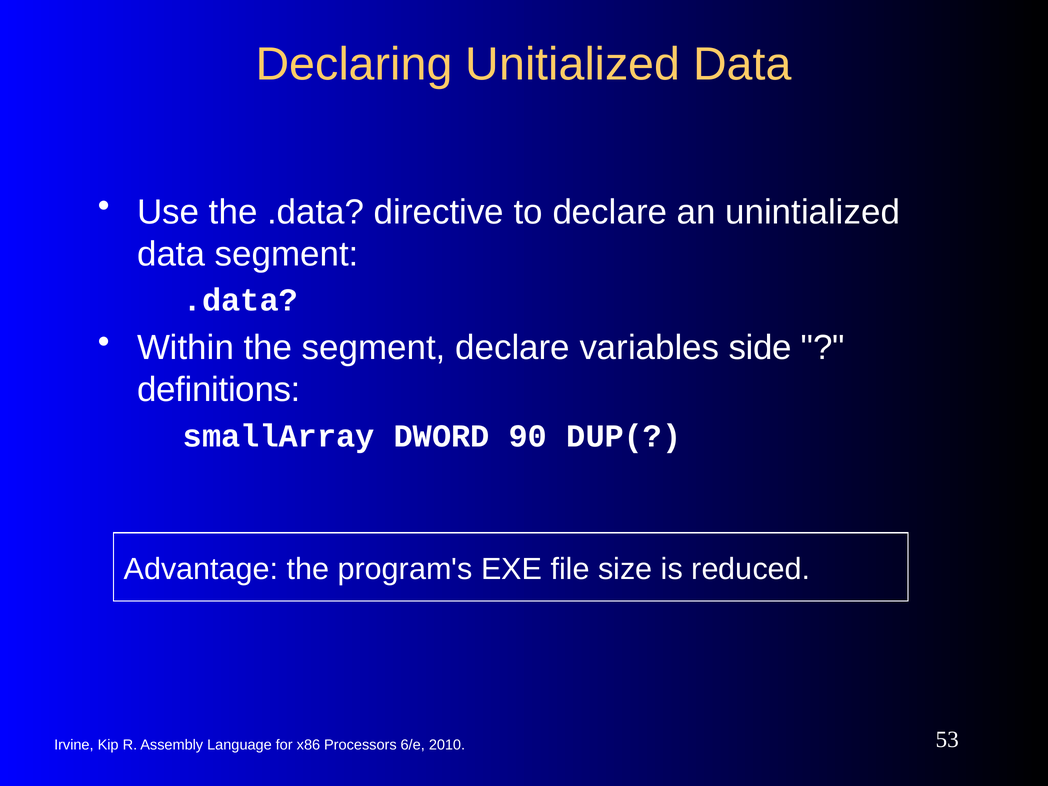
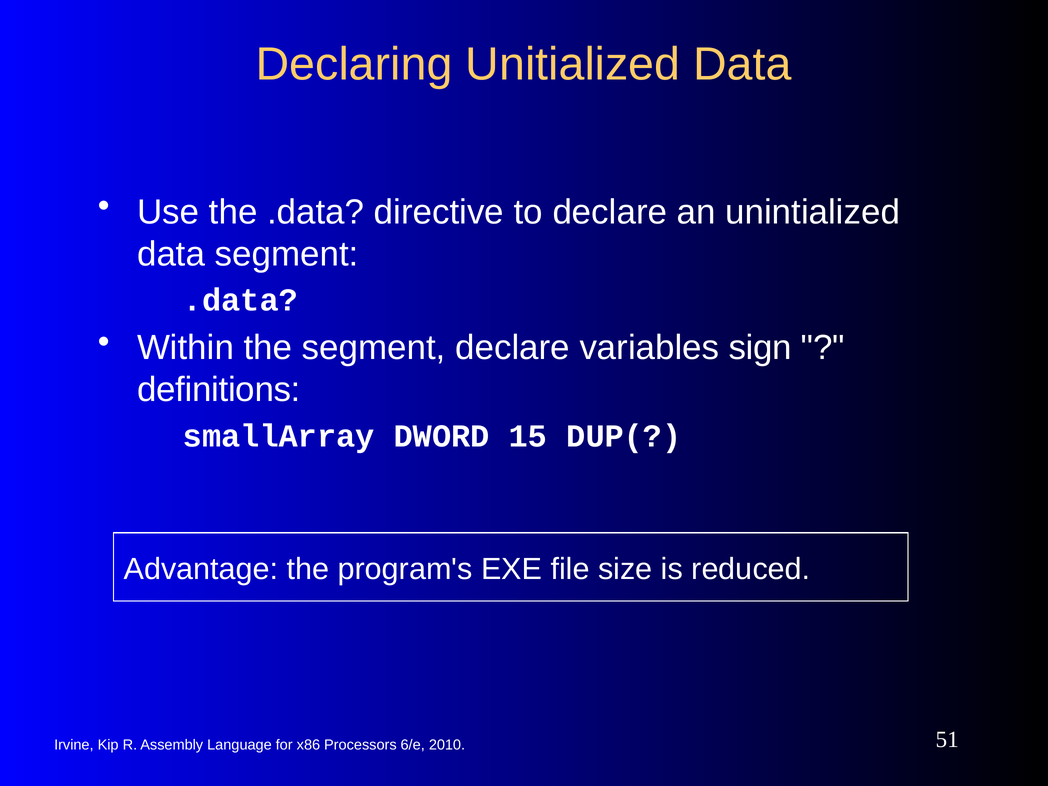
side: side -> sign
90: 90 -> 15
53: 53 -> 51
